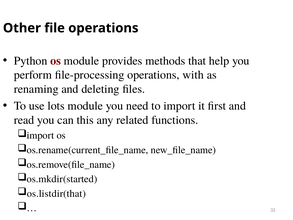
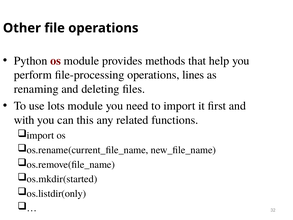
with: with -> lines
read: read -> with
os.listdir(that: os.listdir(that -> os.listdir(only
